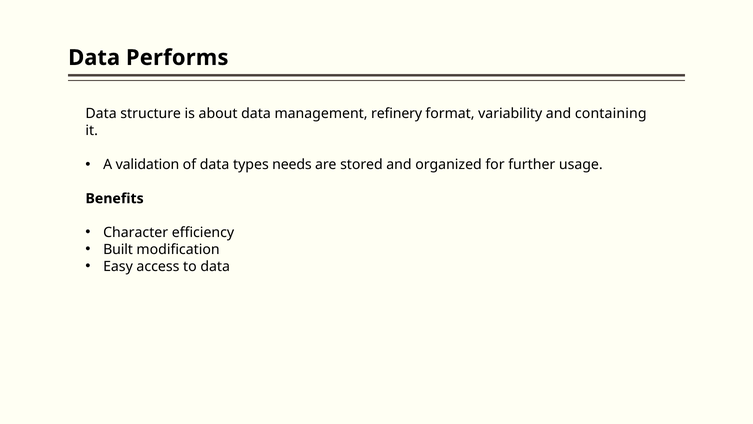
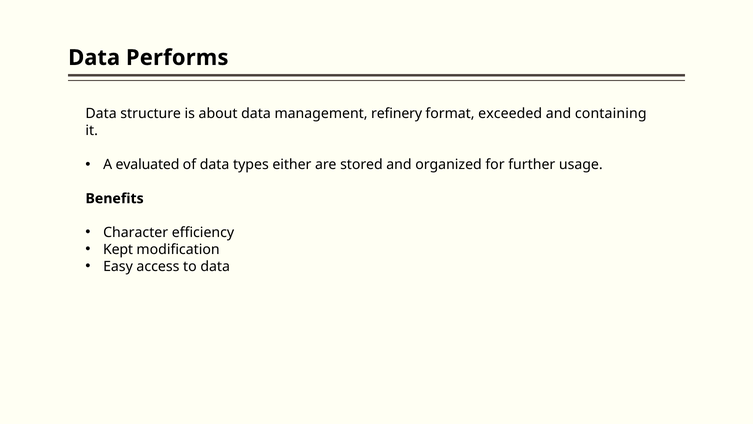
variability: variability -> exceeded
validation: validation -> evaluated
needs: needs -> either
Built: Built -> Kept
